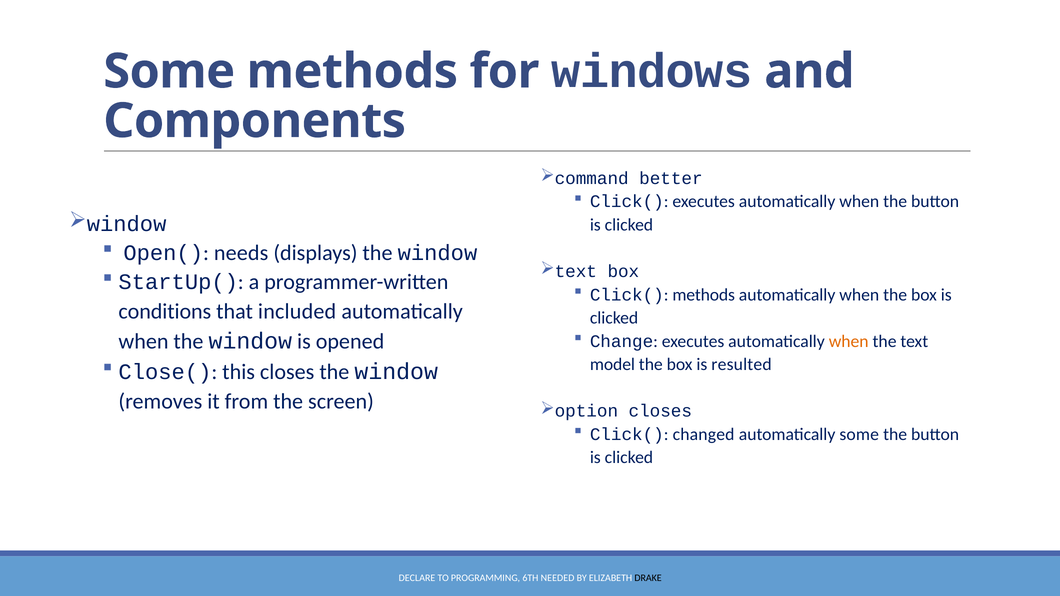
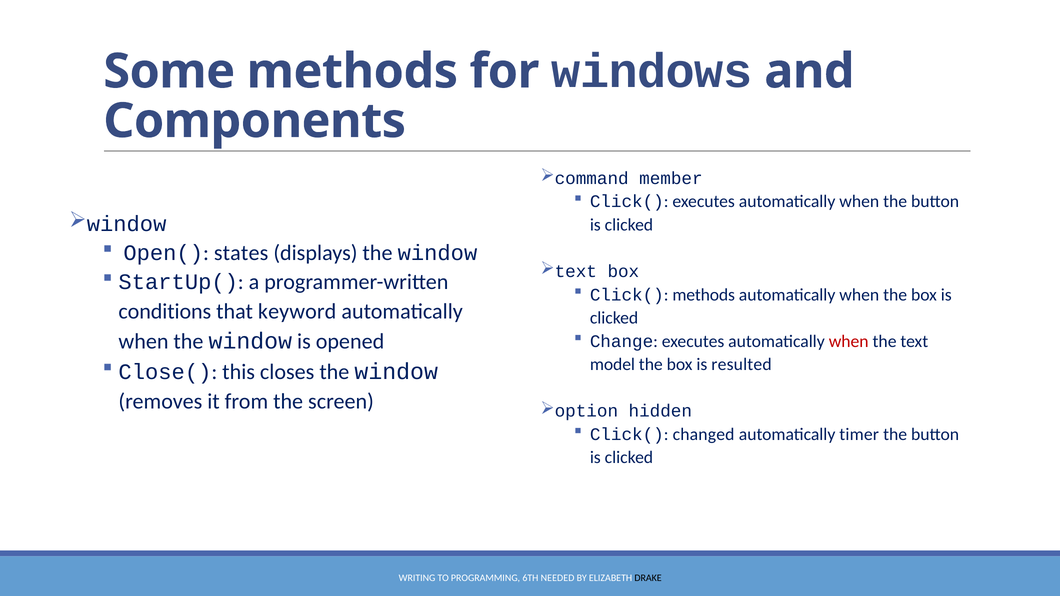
better: better -> member
needs: needs -> states
included: included -> keyword
when at (849, 341) colour: orange -> red
option closes: closes -> hidden
automatically some: some -> timer
DECLARE: DECLARE -> WRITING
